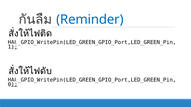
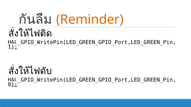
Reminder colour: blue -> orange
